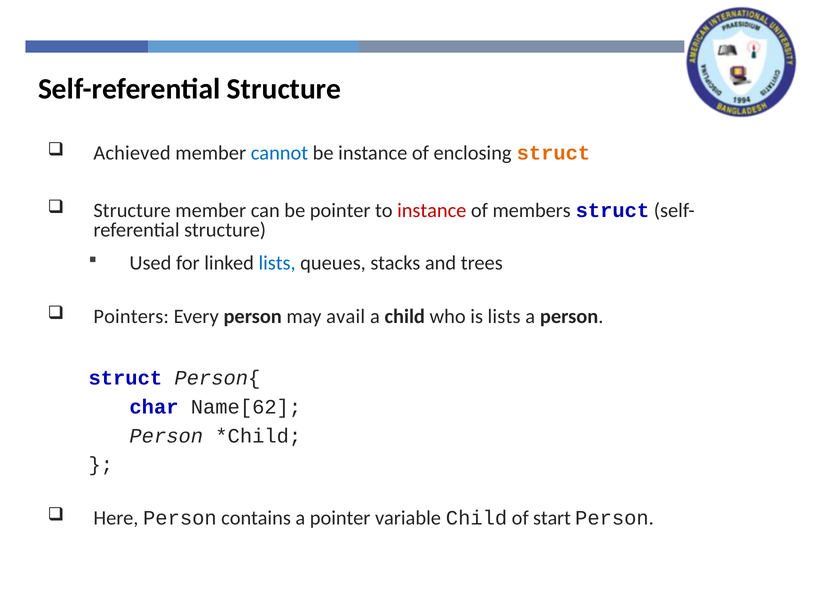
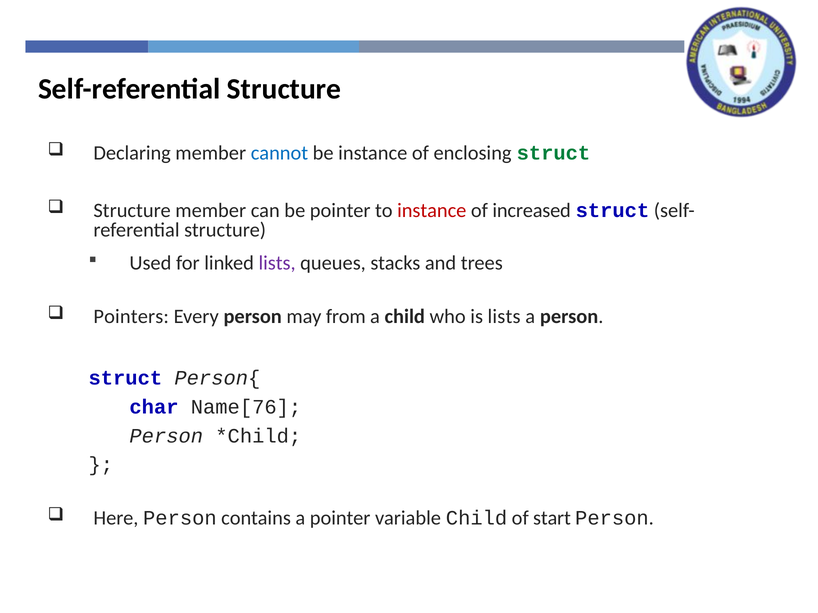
Achieved: Achieved -> Declaring
struct at (553, 153) colour: orange -> green
members: members -> increased
lists at (277, 263) colour: blue -> purple
avail: avail -> from
Name[62: Name[62 -> Name[76
